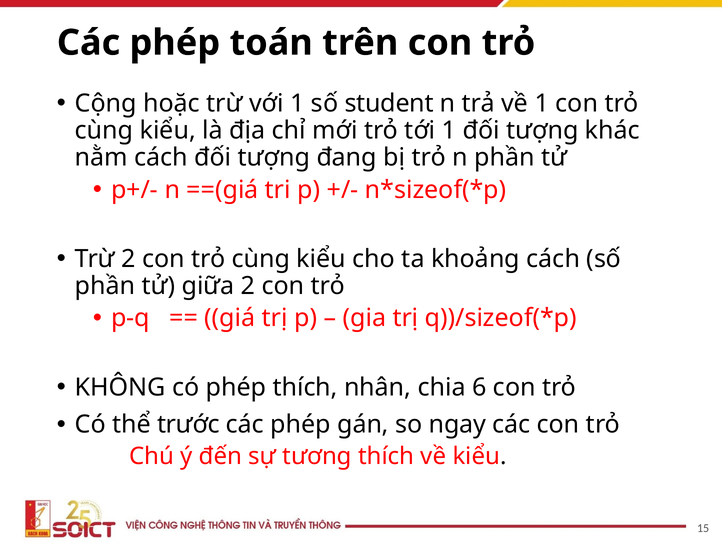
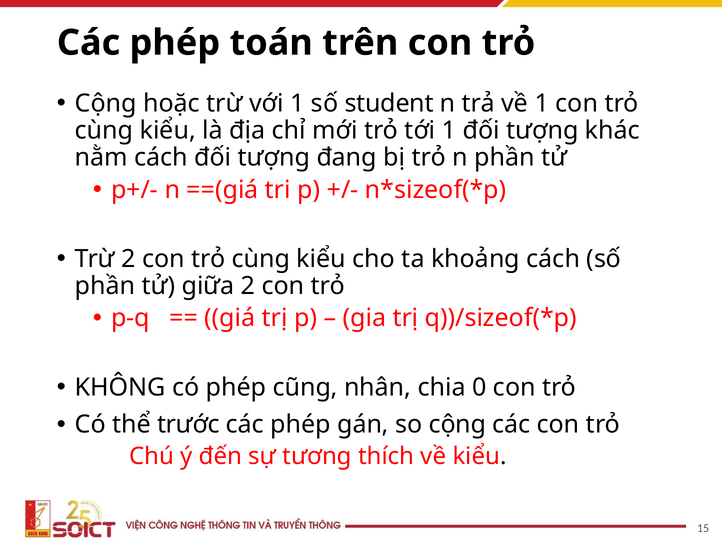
phép thích: thích -> cũng
6: 6 -> 0
so ngay: ngay -> cộng
